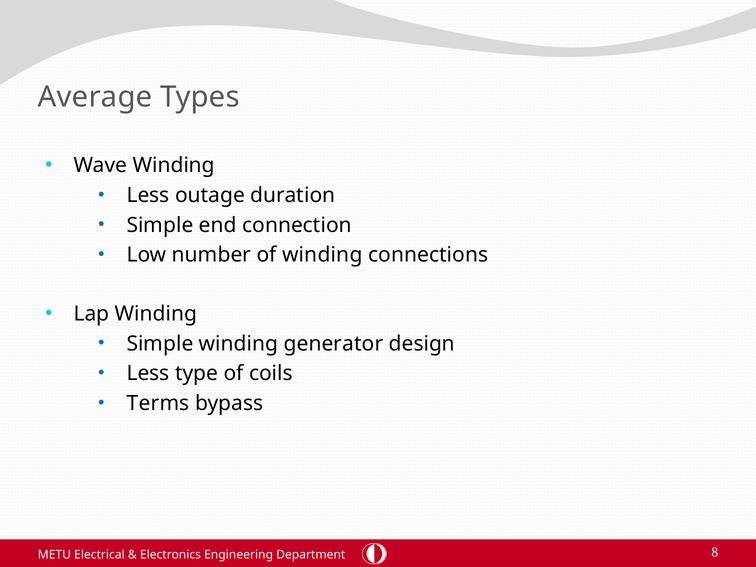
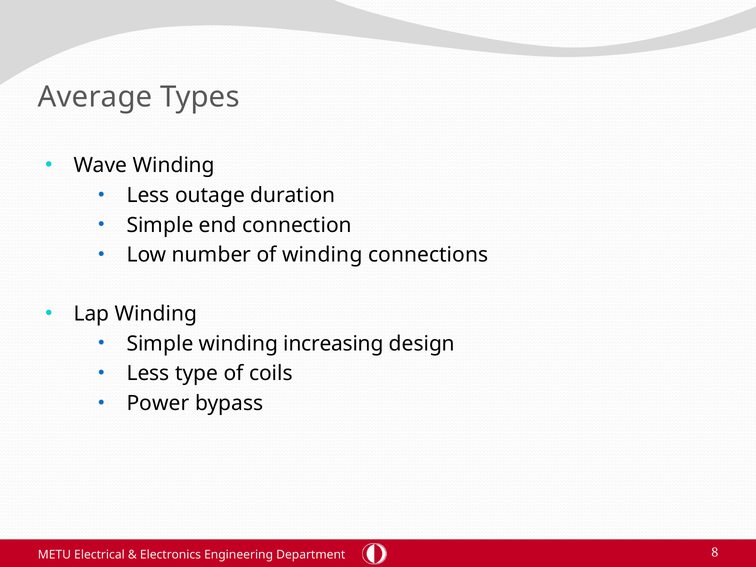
generator: generator -> increasing
Terms: Terms -> Power
